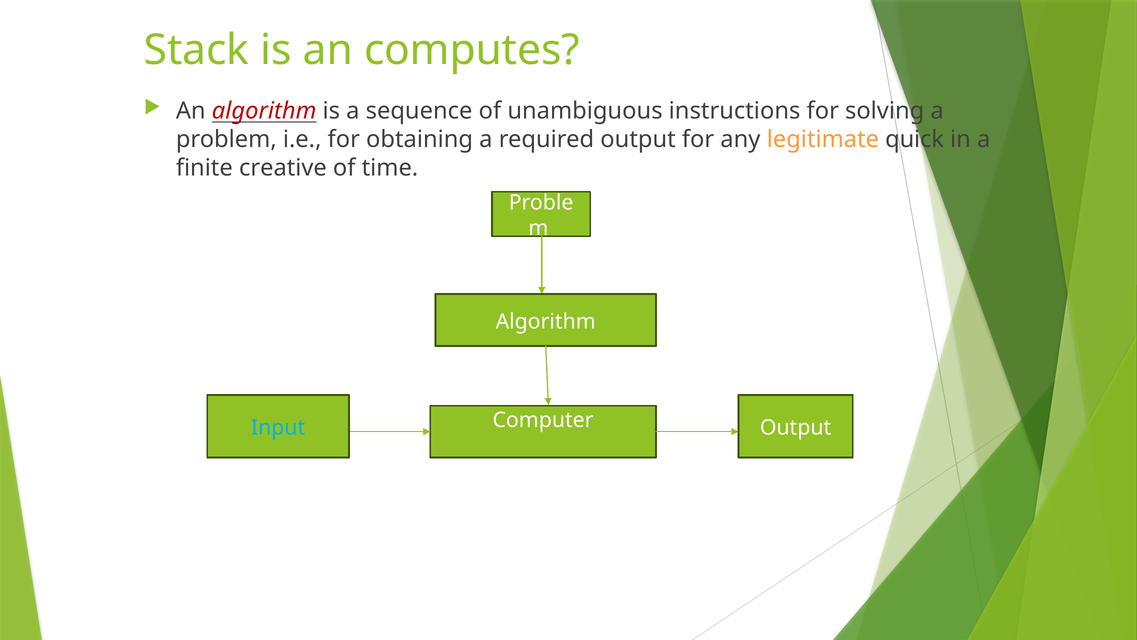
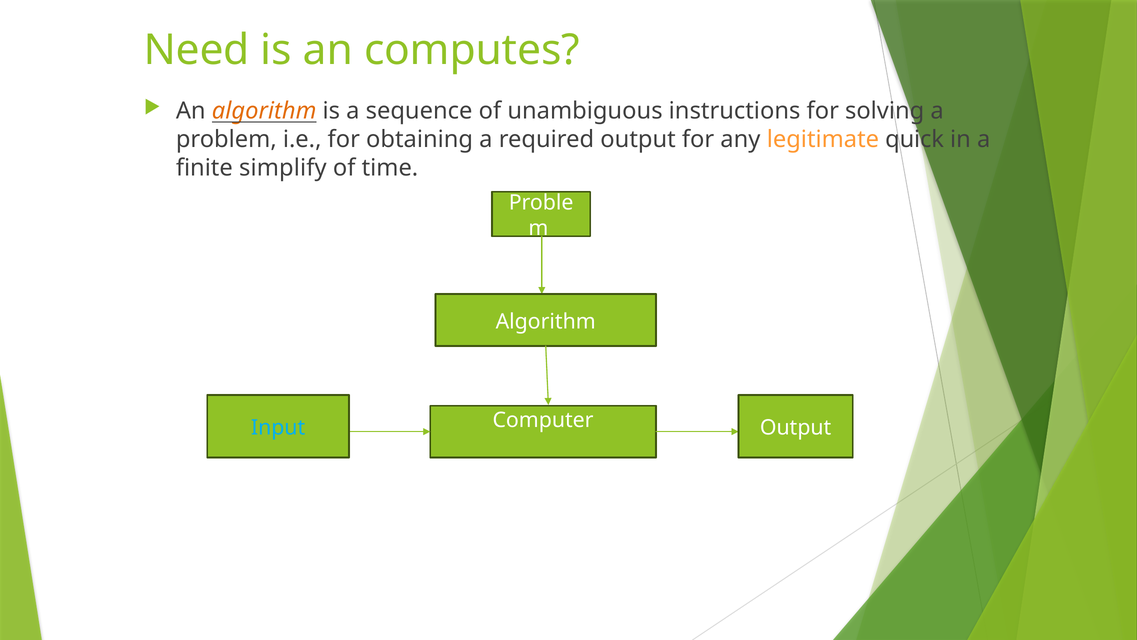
Stack: Stack -> Need
algorithm at (264, 111) colour: red -> orange
creative: creative -> simplify
